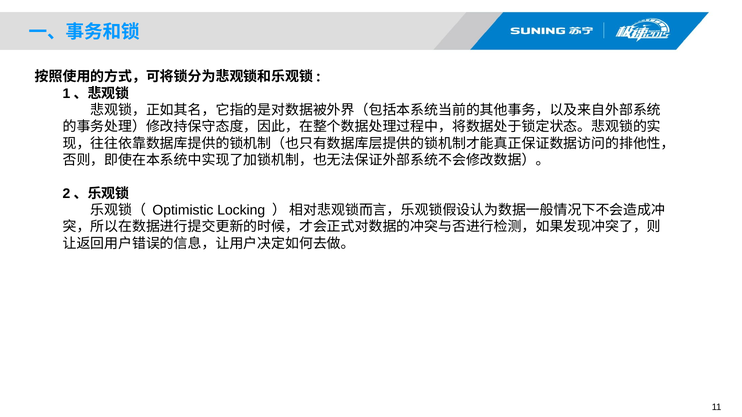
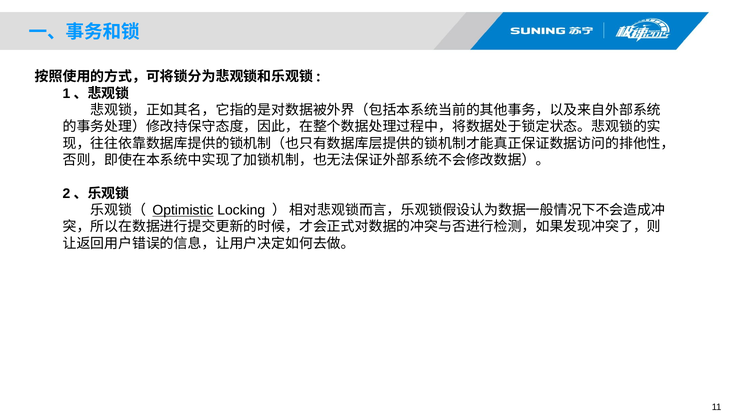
Optimistic underline: none -> present
